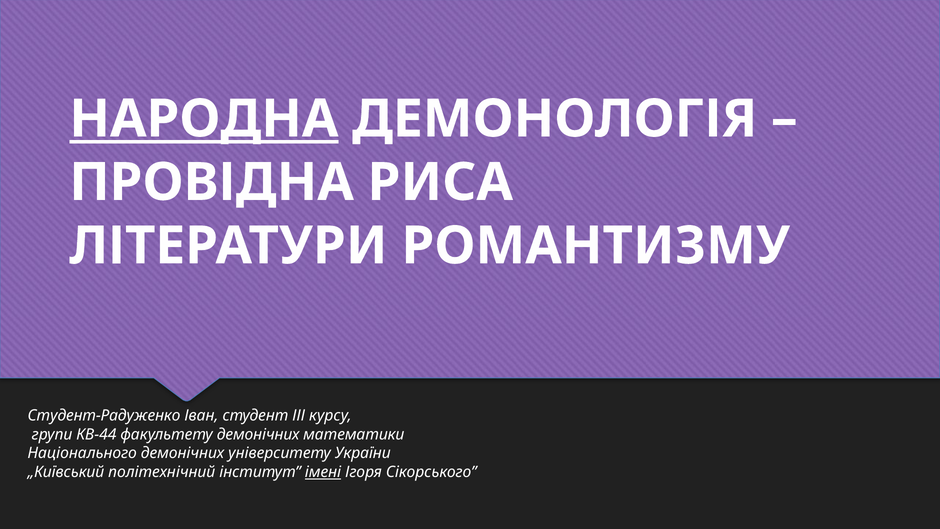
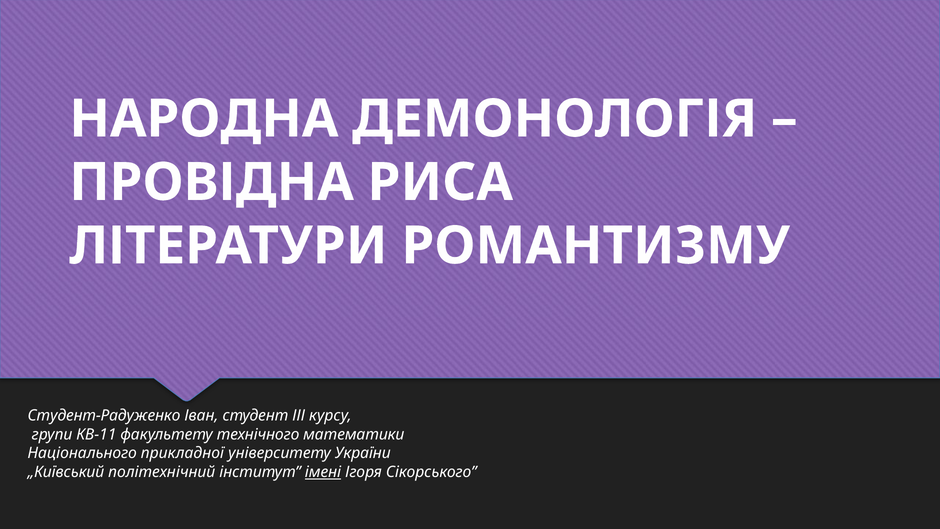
НАРОДНА underline: present -> none
КВ-44: КВ-44 -> КВ-11
факультету демонічних: демонічних -> технічного
Національного демонічних: демонічних -> прикладної
